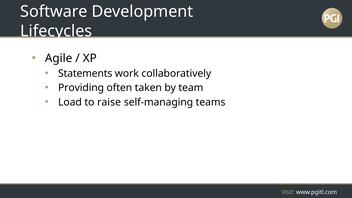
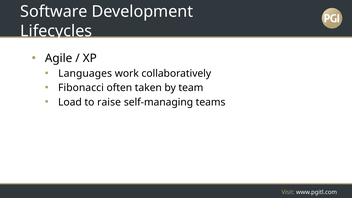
Statements: Statements -> Languages
Providing: Providing -> Fibonacci
